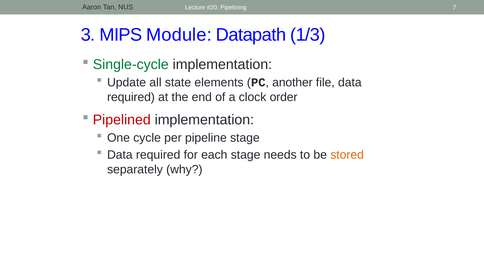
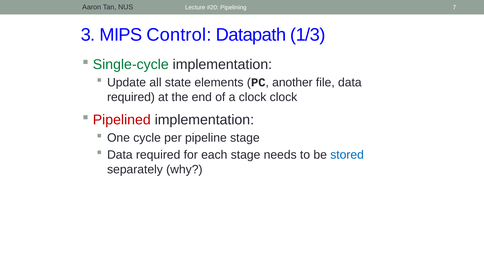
Module: Module -> Control
clock order: order -> clock
stored colour: orange -> blue
